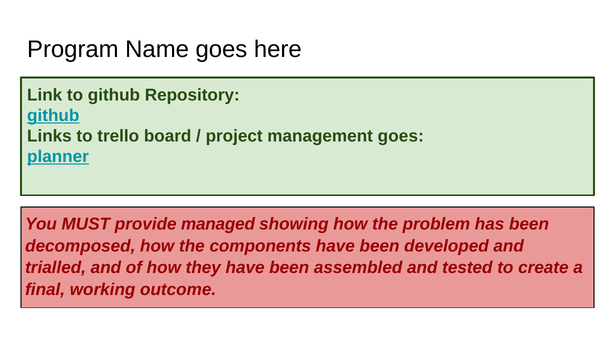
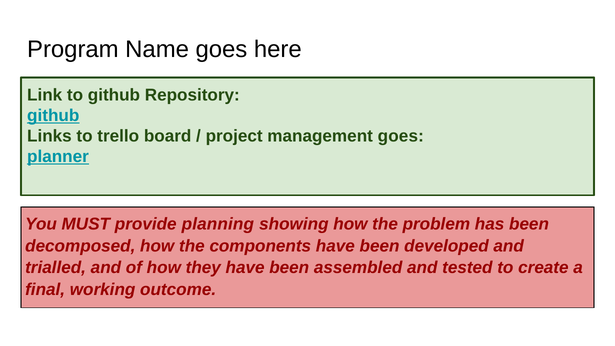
managed: managed -> planning
